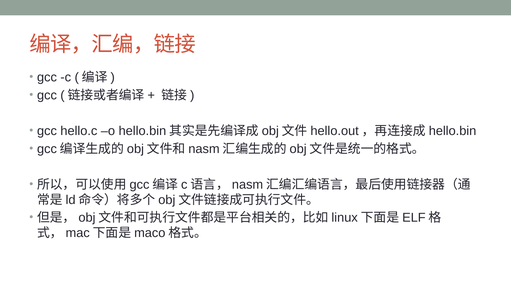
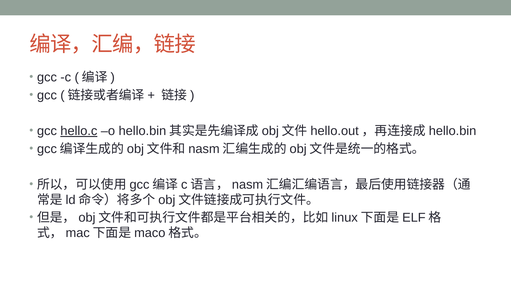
hello.c underline: none -> present
